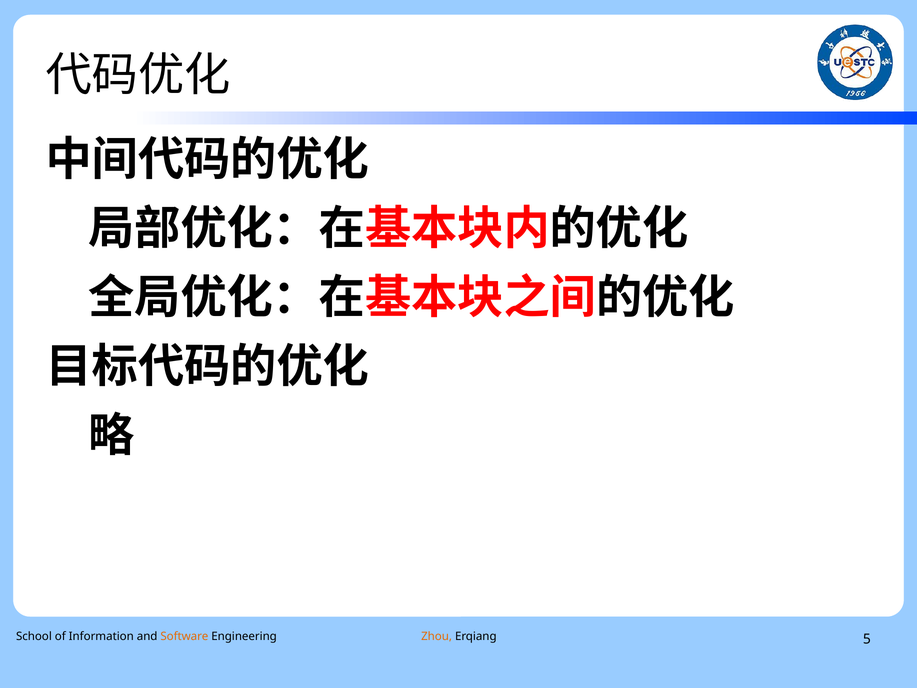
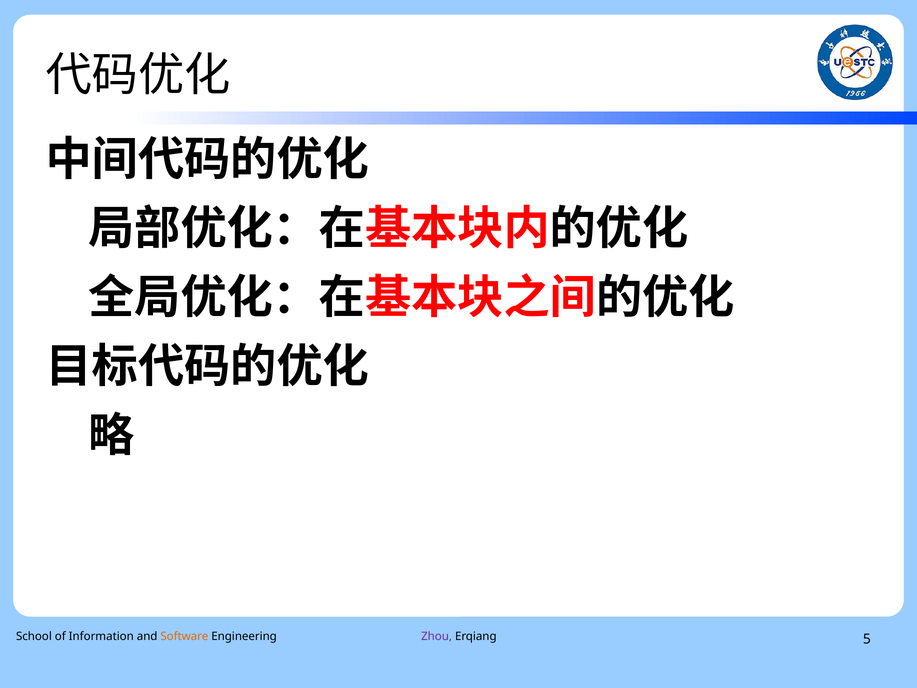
Zhou colour: orange -> purple
